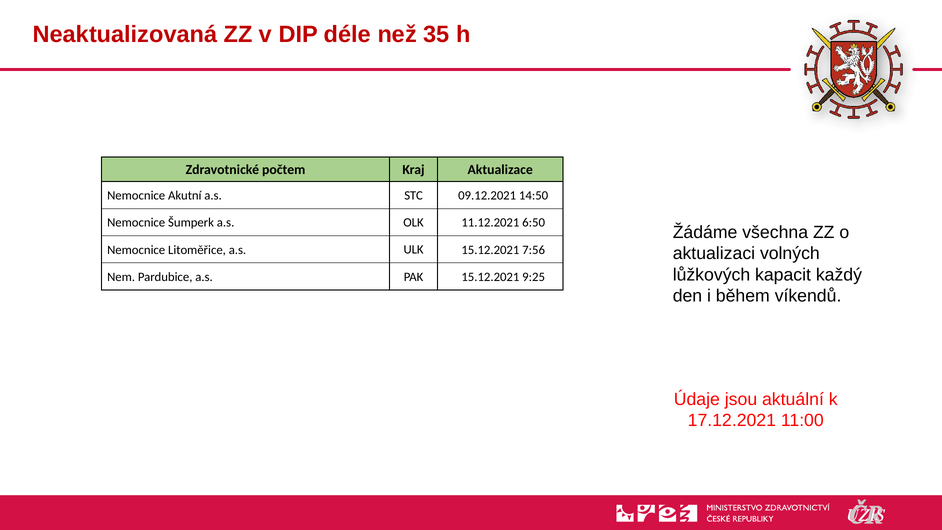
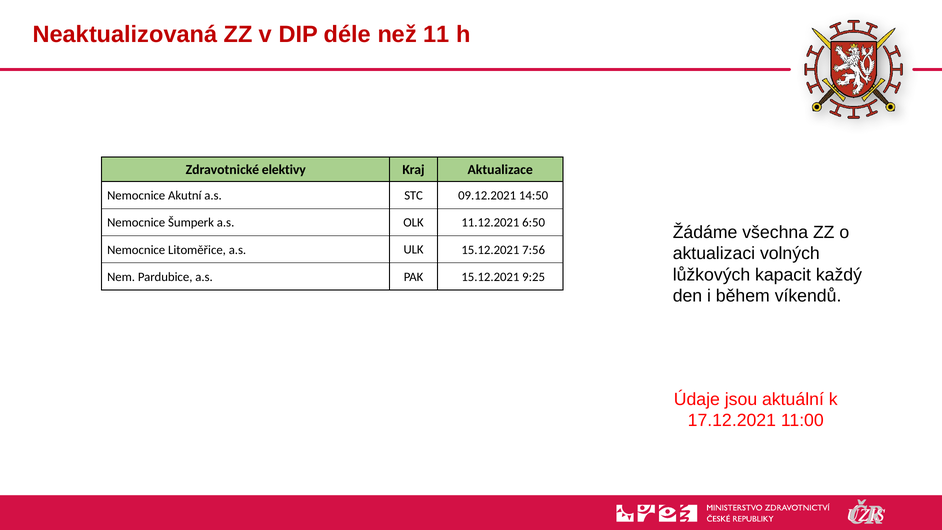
35: 35 -> 11
počtem: počtem -> elektivy
